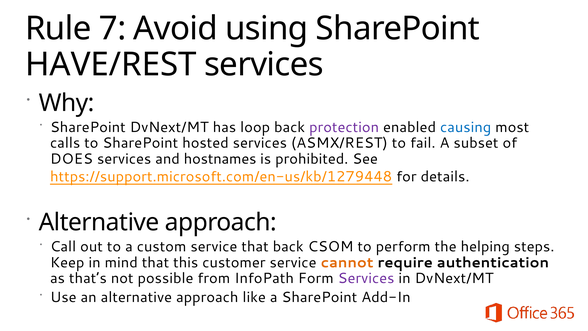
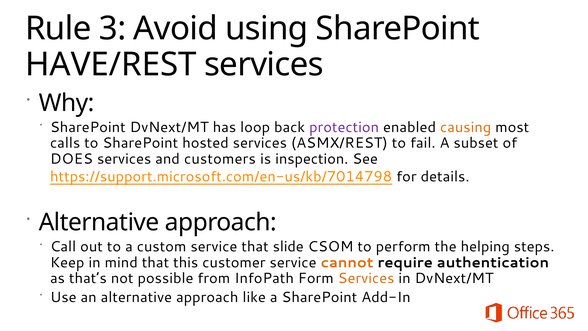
7: 7 -> 3
causing colour: blue -> orange
hostnames: hostnames -> customers
prohibited: prohibited -> inspection
https://support.microsoft.com/en-us/kb/1279448: https://support.microsoft.com/en-us/kb/1279448 -> https://support.microsoft.com/en-us/kb/7014798
that back: back -> slide
Services at (366, 278) colour: purple -> orange
